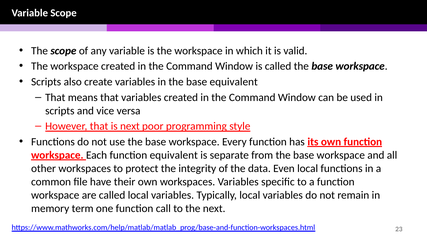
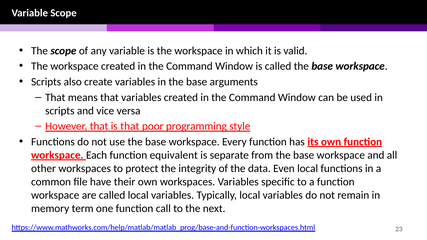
base equivalent: equivalent -> arguments
is next: next -> that
